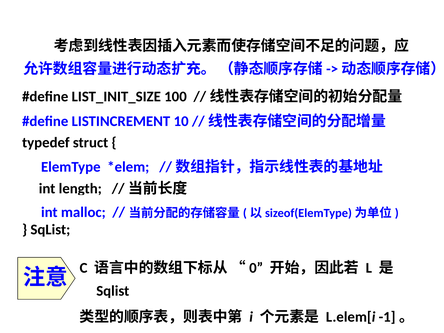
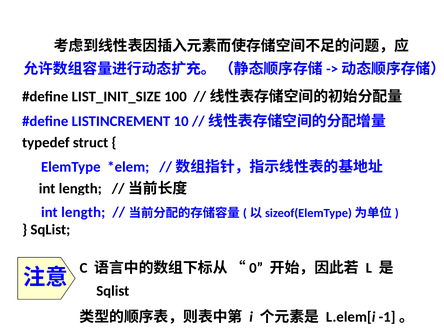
malloc at (83, 212): malloc -> length
